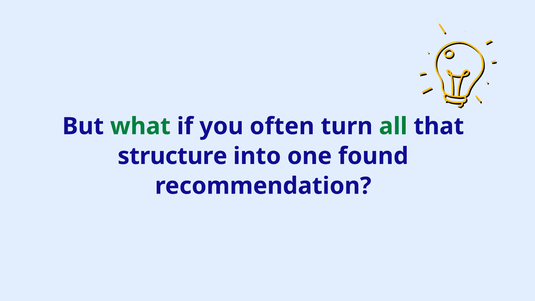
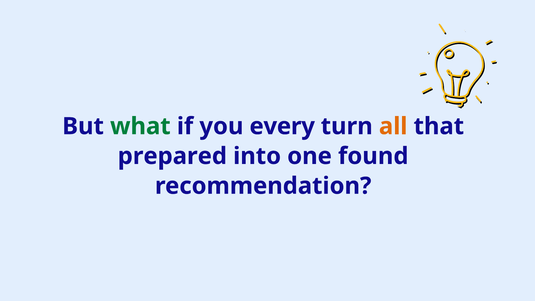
often: often -> every
all colour: green -> orange
structure: structure -> prepared
